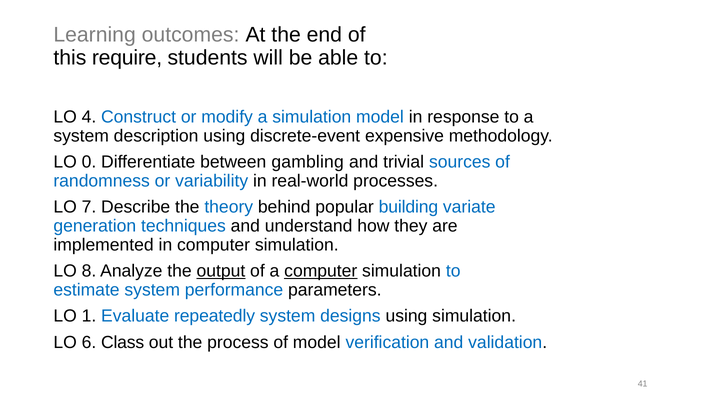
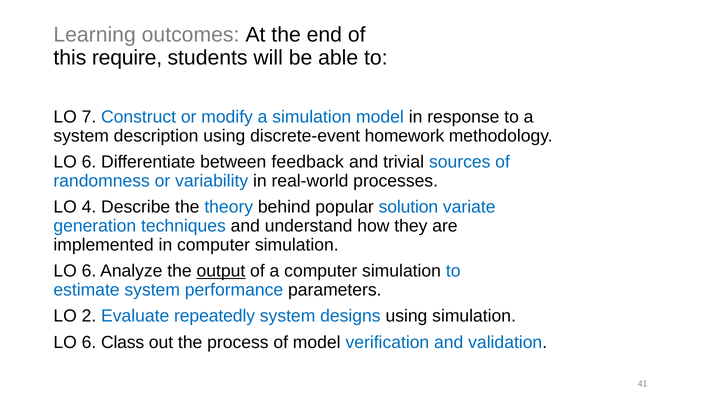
4: 4 -> 7
expensive: expensive -> homework
0 at (89, 162): 0 -> 6
gambling: gambling -> feedback
7: 7 -> 4
building: building -> solution
8 at (89, 271): 8 -> 6
computer at (321, 271) underline: present -> none
1: 1 -> 2
